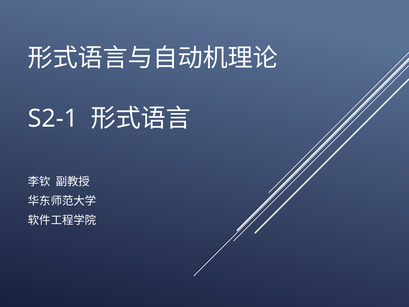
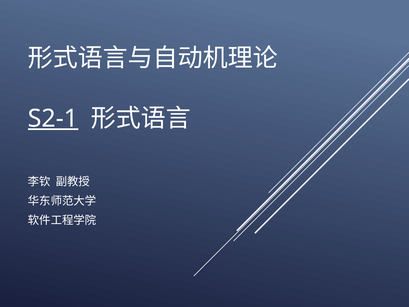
S2-1 underline: none -> present
